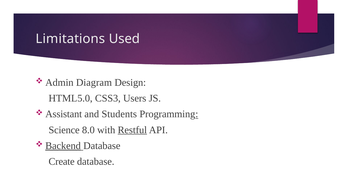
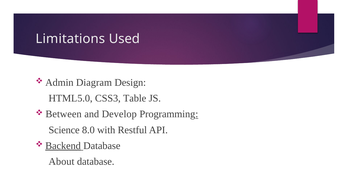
Users: Users -> Table
Assistant: Assistant -> Between
Students: Students -> Develop
Restful underline: present -> none
Create: Create -> About
